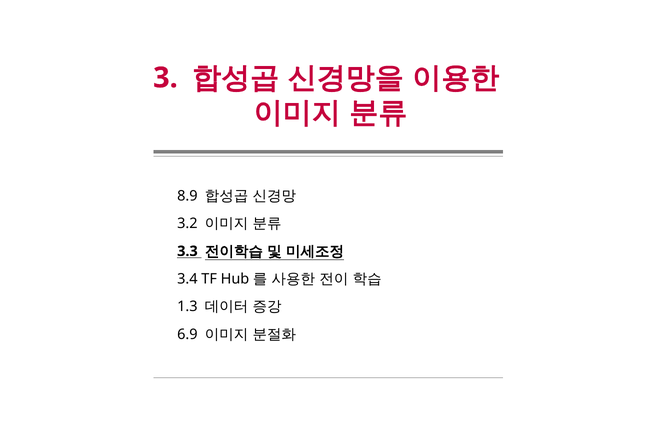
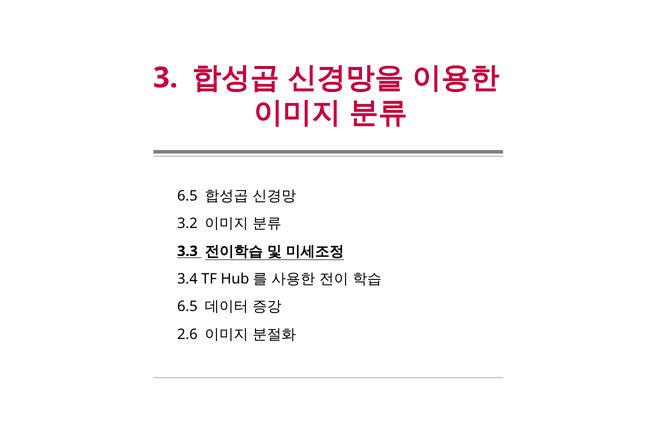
8.9 at (187, 196): 8.9 -> 6.5
1.3 at (187, 307): 1.3 -> 6.5
6.9: 6.9 -> 2.6
